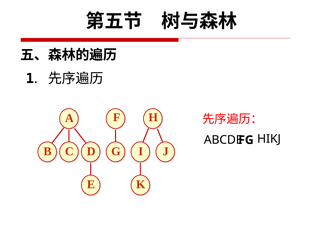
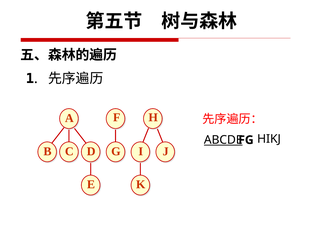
ABCDE underline: none -> present
